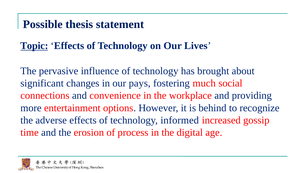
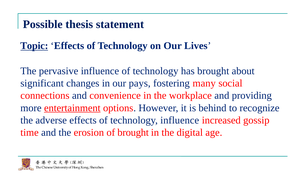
much: much -> many
entertainment underline: none -> present
technology informed: informed -> influence
of process: process -> brought
